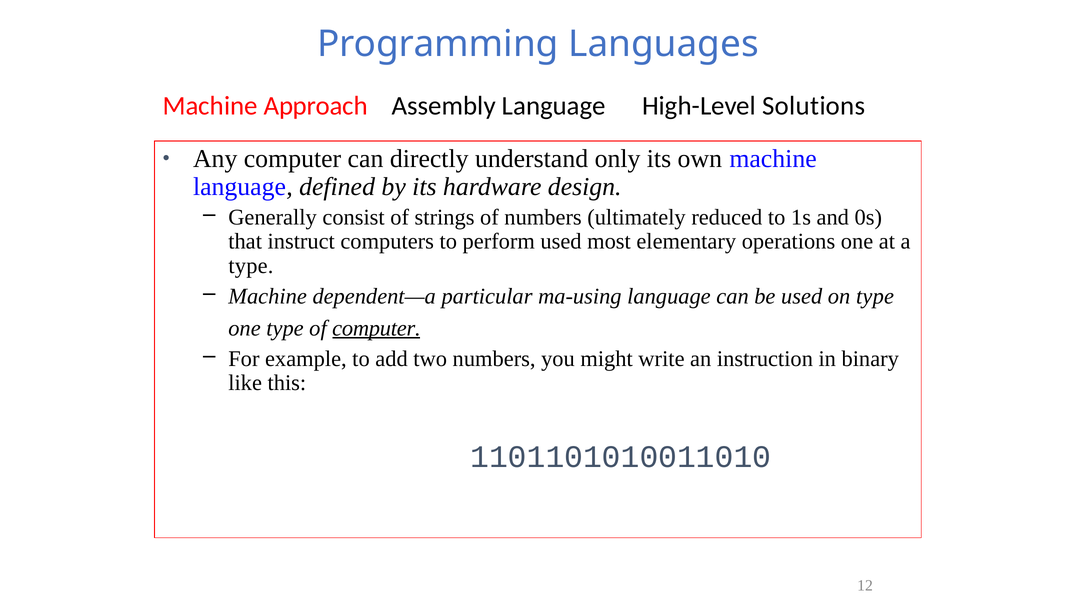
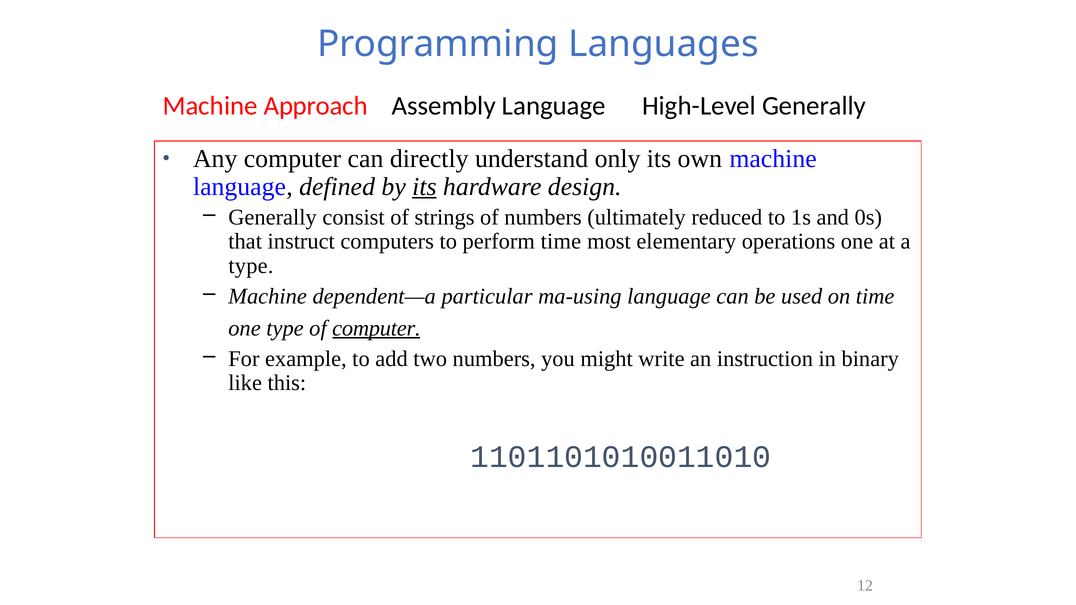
High-Level Solutions: Solutions -> Generally
its at (424, 187) underline: none -> present
perform used: used -> time
on type: type -> time
